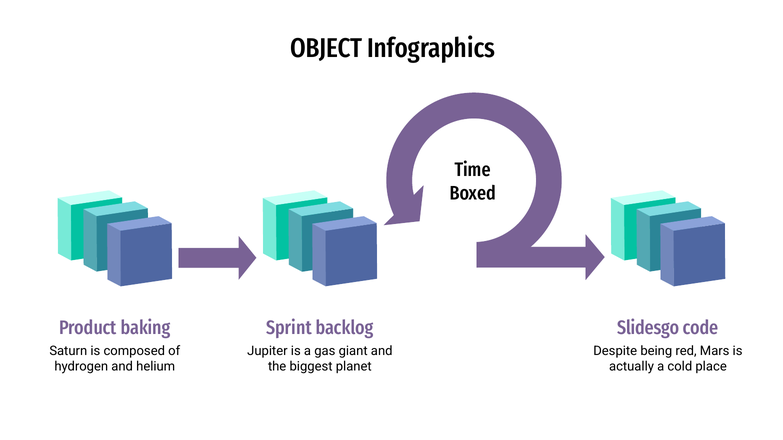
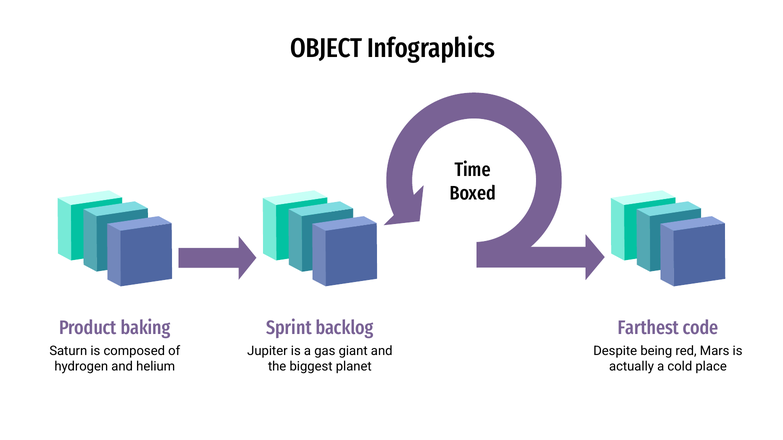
Slidesgo: Slidesgo -> Farthest
